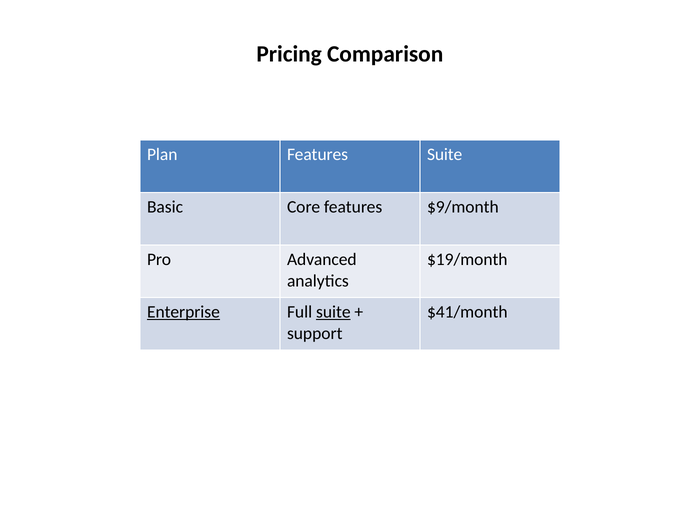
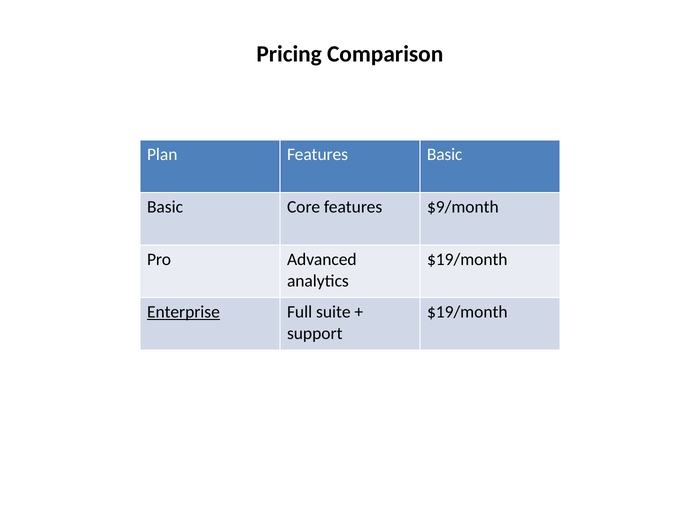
Features Suite: Suite -> Basic
suite at (333, 312) underline: present -> none
$41/month at (467, 312): $41/month -> $19/month
